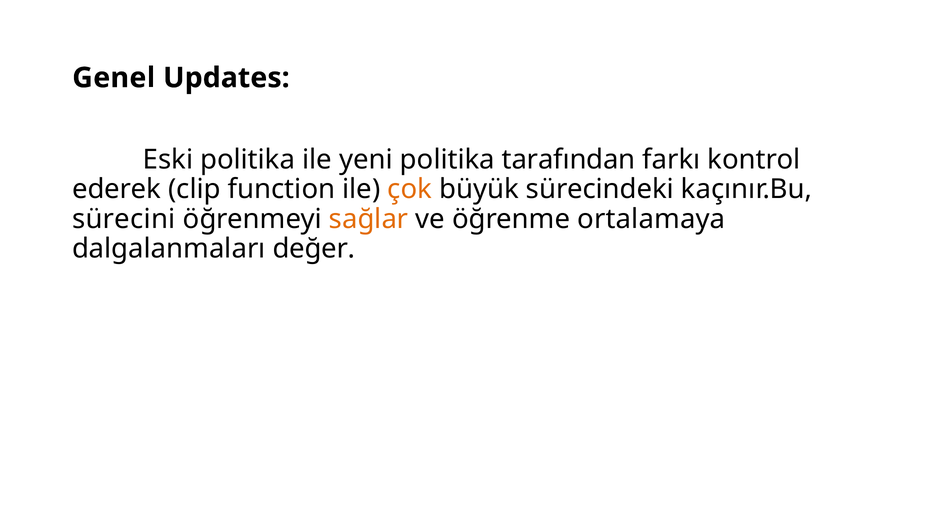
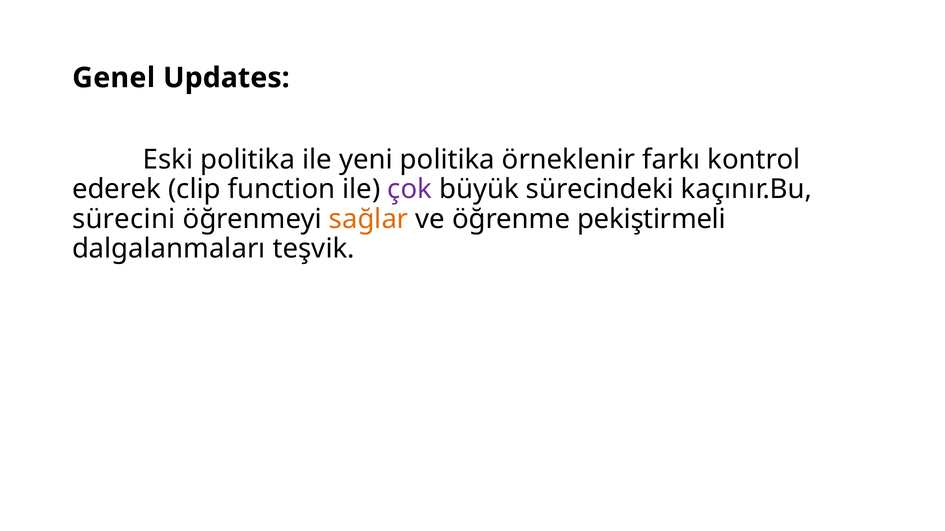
tarafından: tarafından -> örneklenir
çok colour: orange -> purple
ortalamaya: ortalamaya -> pekiştirmeli
değer: değer -> teşvik
